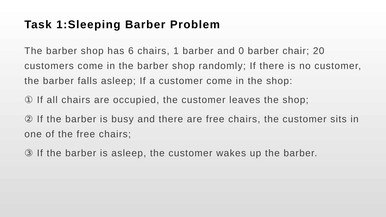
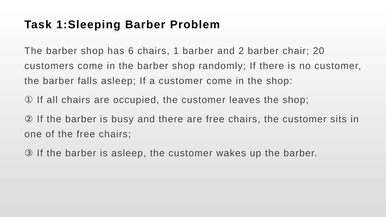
0: 0 -> 2
